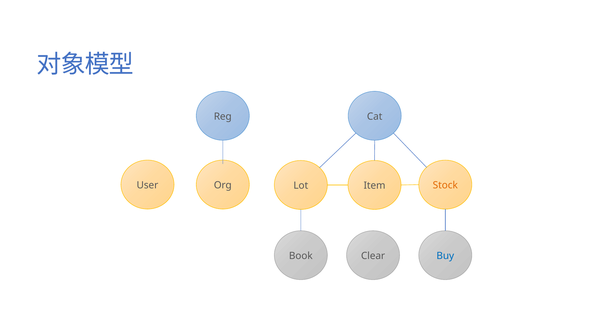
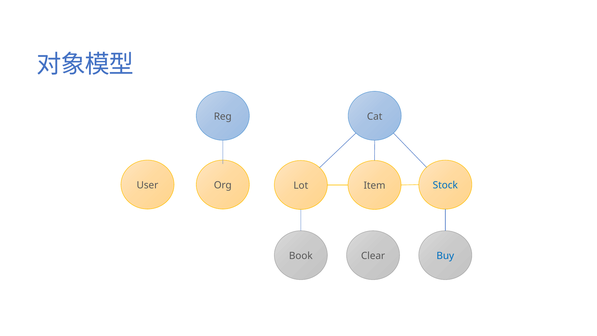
Stock colour: orange -> blue
